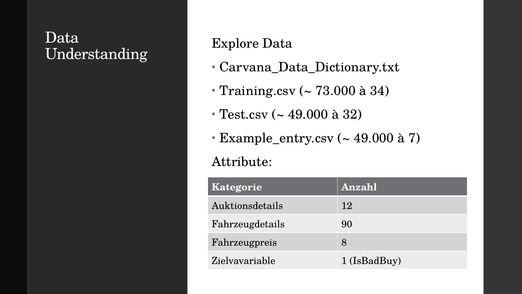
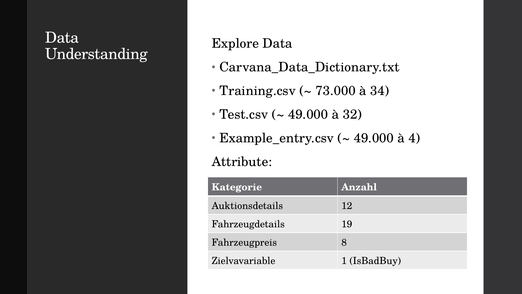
7: 7 -> 4
90: 90 -> 19
